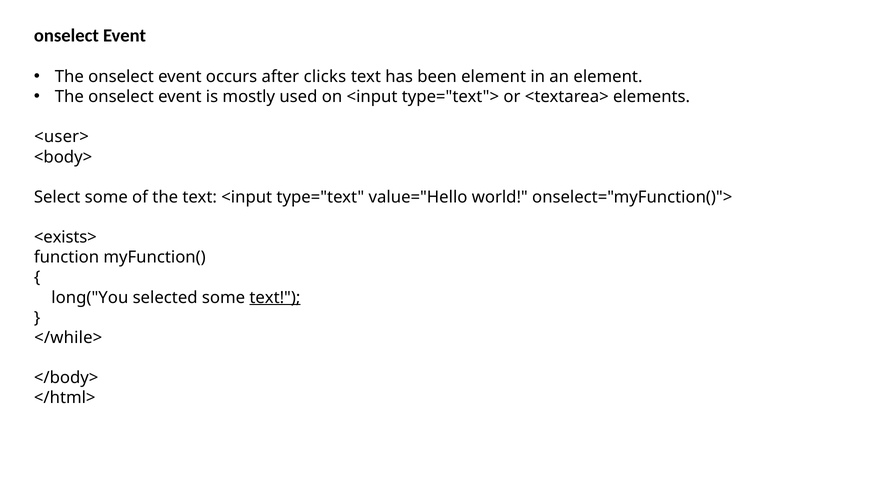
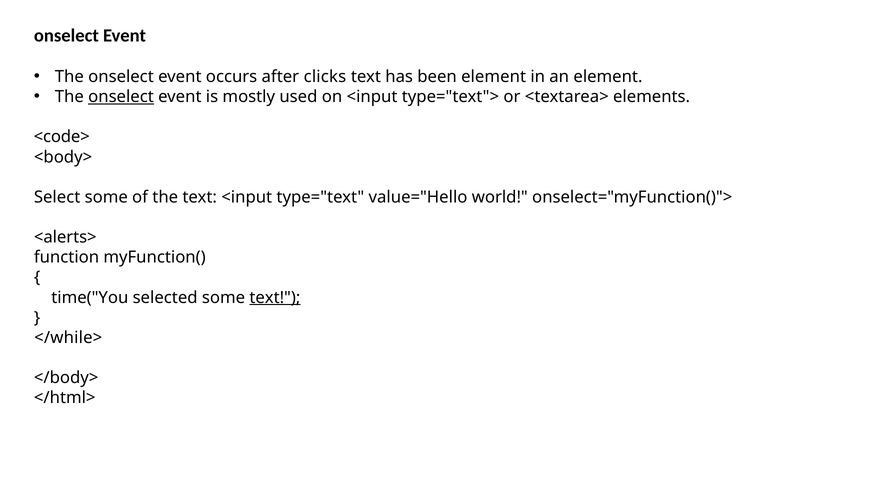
onselect at (121, 97) underline: none -> present
<user>: <user> -> <code>
<exists>: <exists> -> <alerts>
long("You: long("You -> time("You
